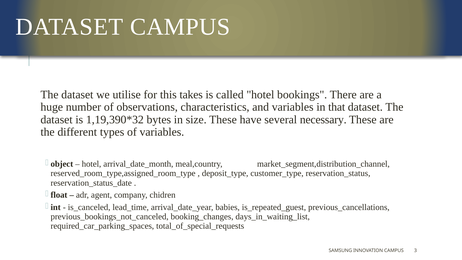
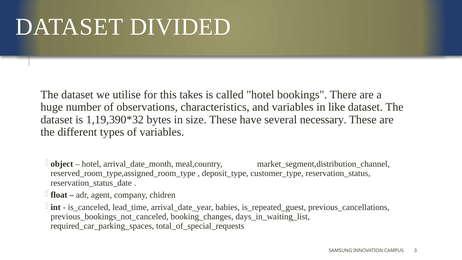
DATASET CAMPUS: CAMPUS -> DIVIDED
that: that -> like
